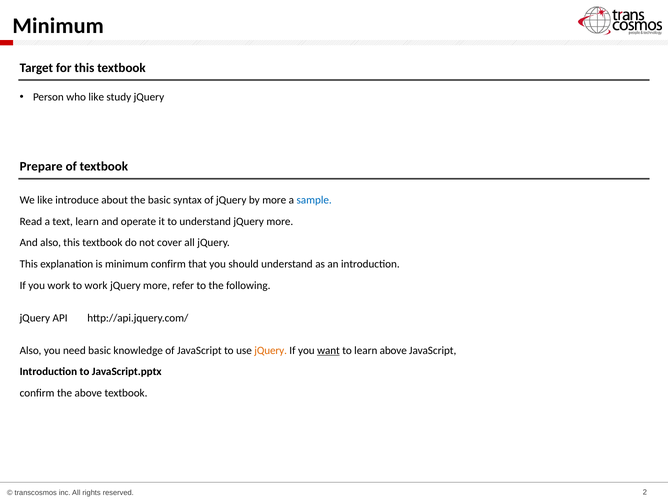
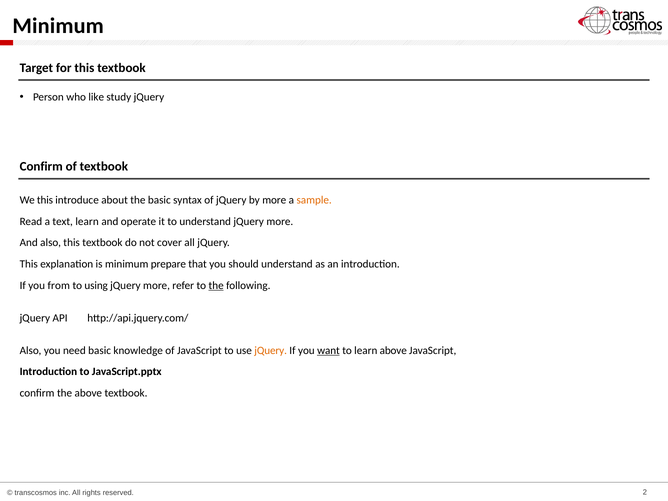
Prepare at (41, 167): Prepare -> Confirm
We like: like -> this
sample colour: blue -> orange
minimum confirm: confirm -> prepare
you work: work -> from
to work: work -> using
the at (216, 285) underline: none -> present
